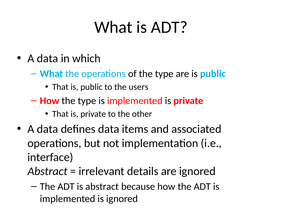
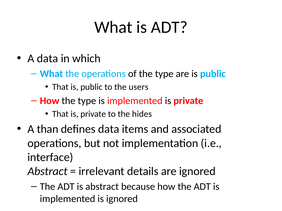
other: other -> hides
data at (48, 129): data -> than
